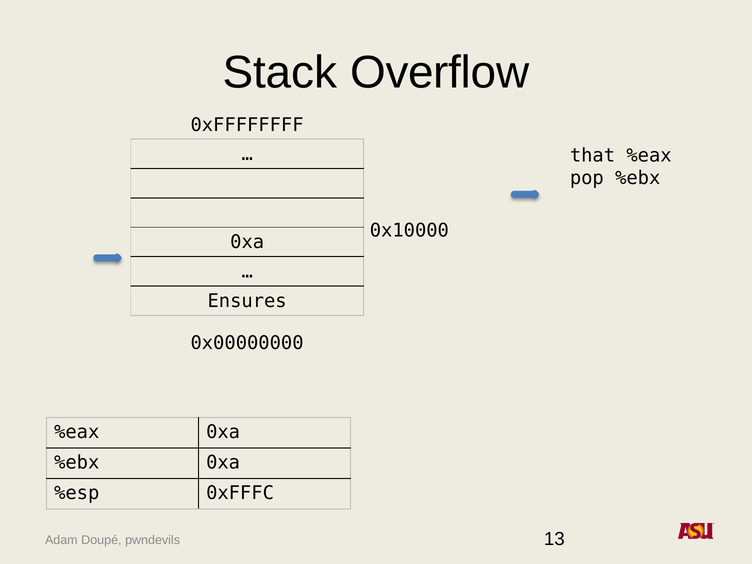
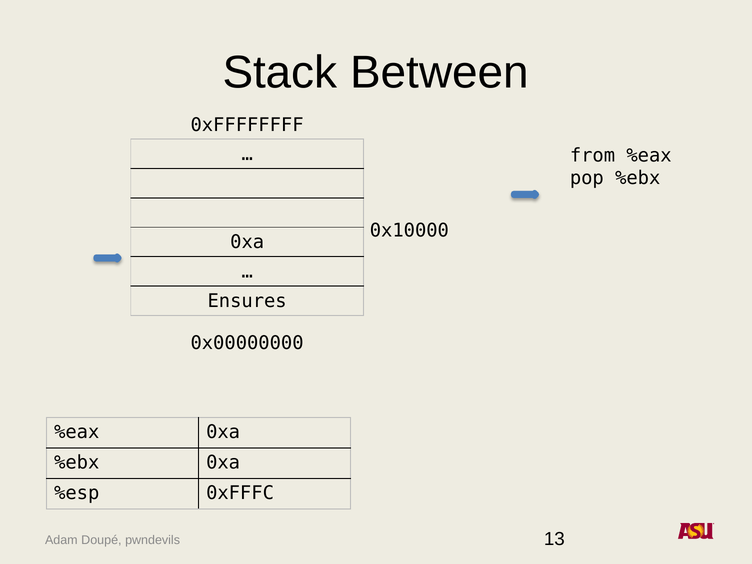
Overflow: Overflow -> Between
that: that -> from
